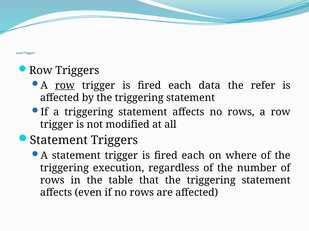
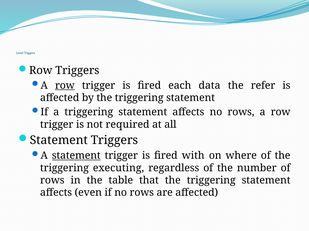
modified: modified -> required
statement at (76, 156) underline: none -> present
each at (193, 156): each -> with
execution: execution -> executing
